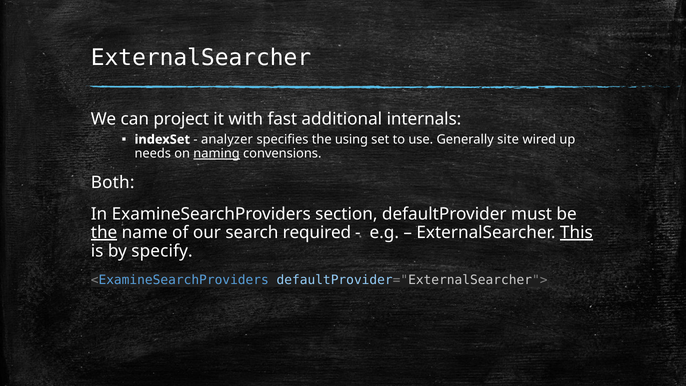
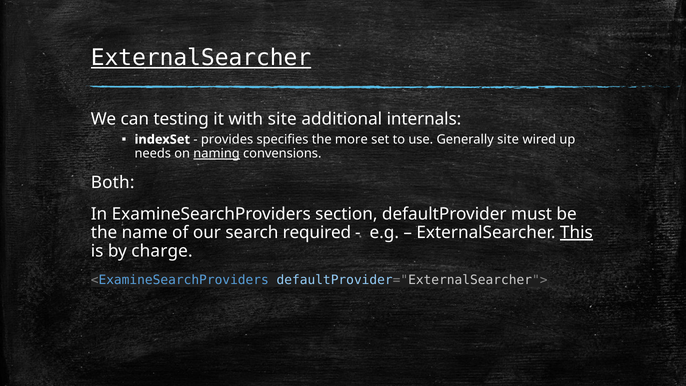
ExternalSearcher at (201, 58) underline: none -> present
project: project -> testing
with fast: fast -> site
analyzer: analyzer -> provides
using: using -> more
the at (104, 232) underline: present -> none
specify: specify -> charge
